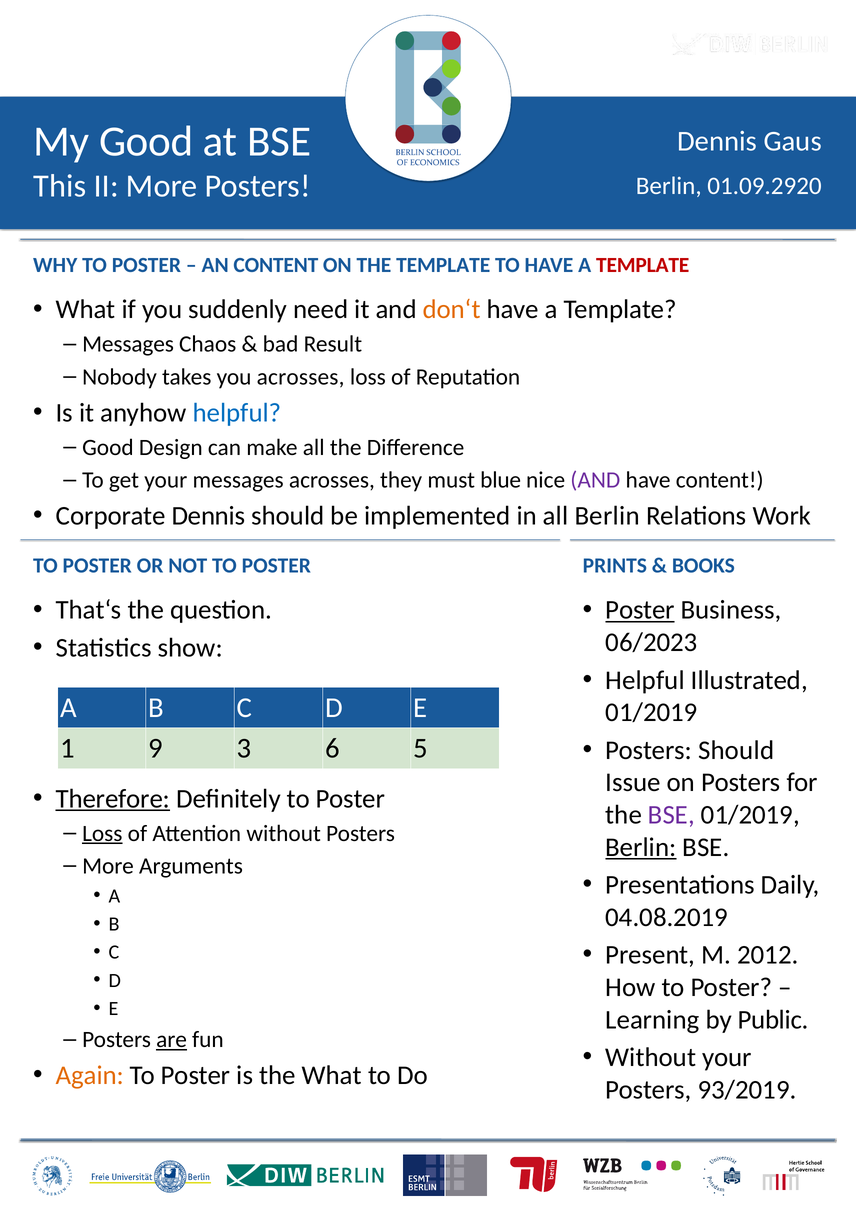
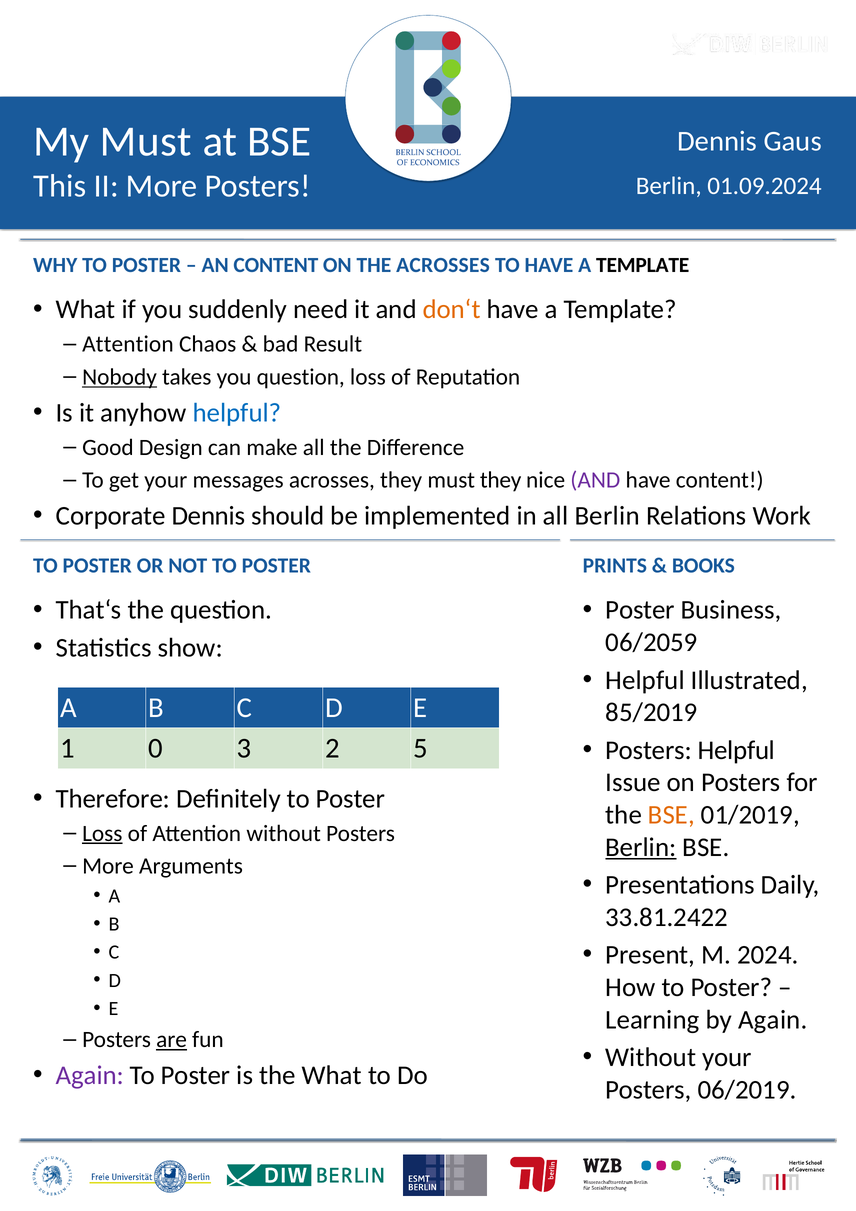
My Good: Good -> Must
01.09.2920: 01.09.2920 -> 01.09.2024
THE TEMPLATE: TEMPLATE -> ACROSSES
TEMPLATE at (643, 265) colour: red -> black
Messages at (128, 344): Messages -> Attention
Nobody underline: none -> present
you acrosses: acrosses -> question
must blue: blue -> they
Poster at (640, 610) underline: present -> none
06/2023: 06/2023 -> 06/2059
01/2019 at (651, 712): 01/2019 -> 85/2019
Posters Should: Should -> Helpful
9: 9 -> 0
6: 6 -> 2
Therefore underline: present -> none
BSE at (671, 814) colour: purple -> orange
04.08.2019: 04.08.2019 -> 33.81.2422
2012: 2012 -> 2024
by Public: Public -> Again
Again at (90, 1075) colour: orange -> purple
93/2019: 93/2019 -> 06/2019
